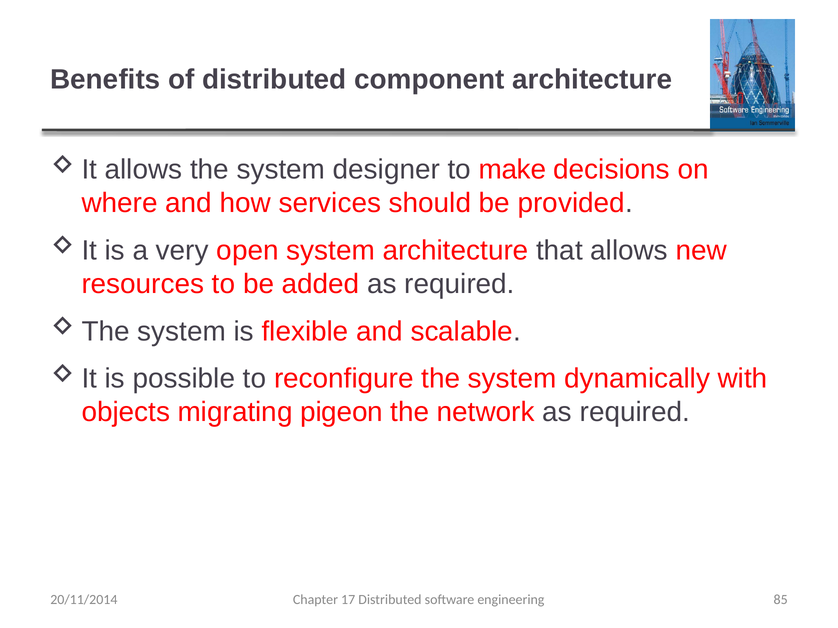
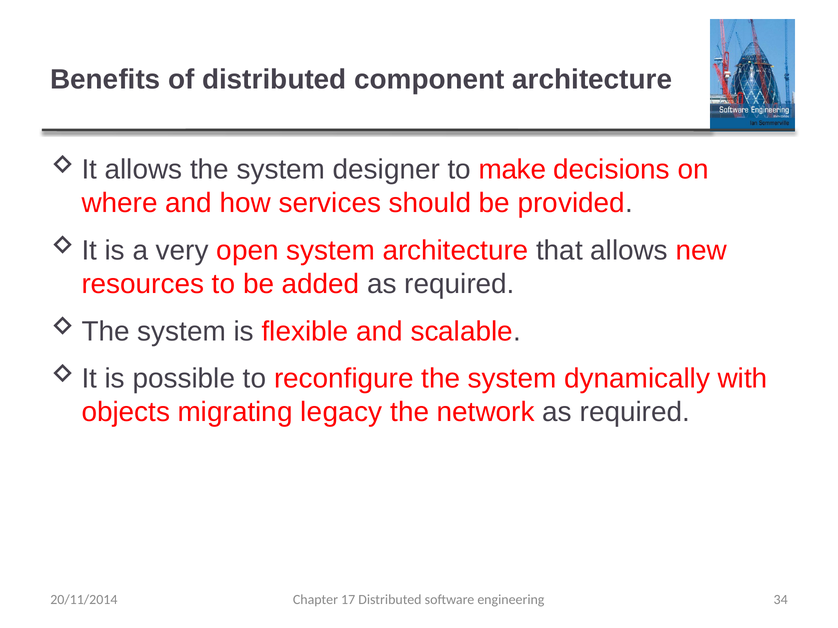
pigeon: pigeon -> legacy
85: 85 -> 34
